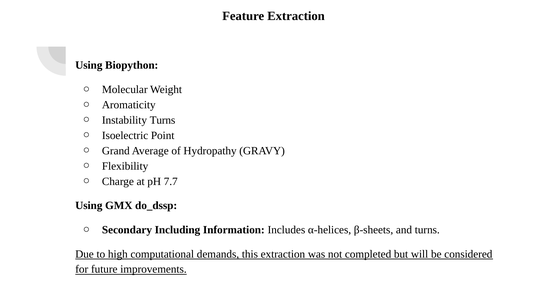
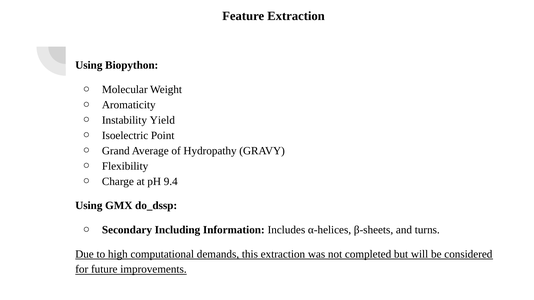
Instability Turns: Turns -> Yield
7.7: 7.7 -> 9.4
